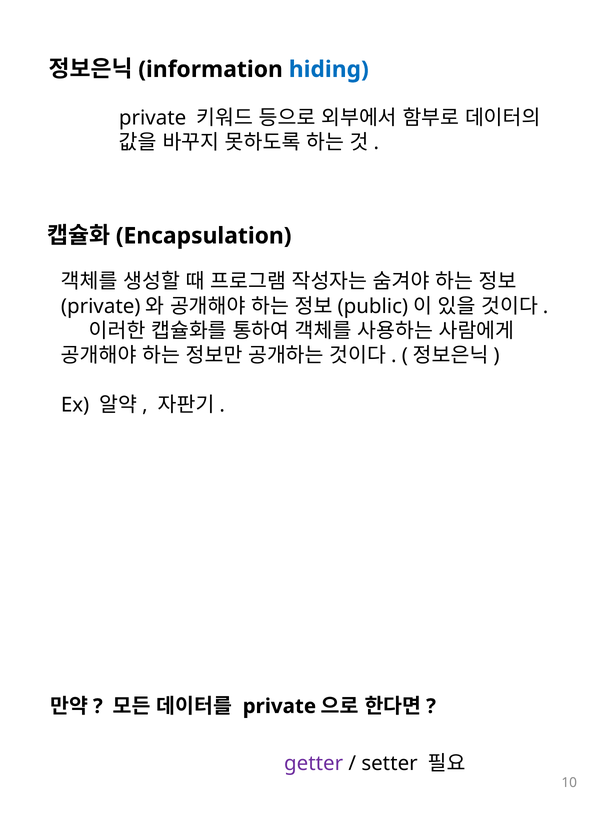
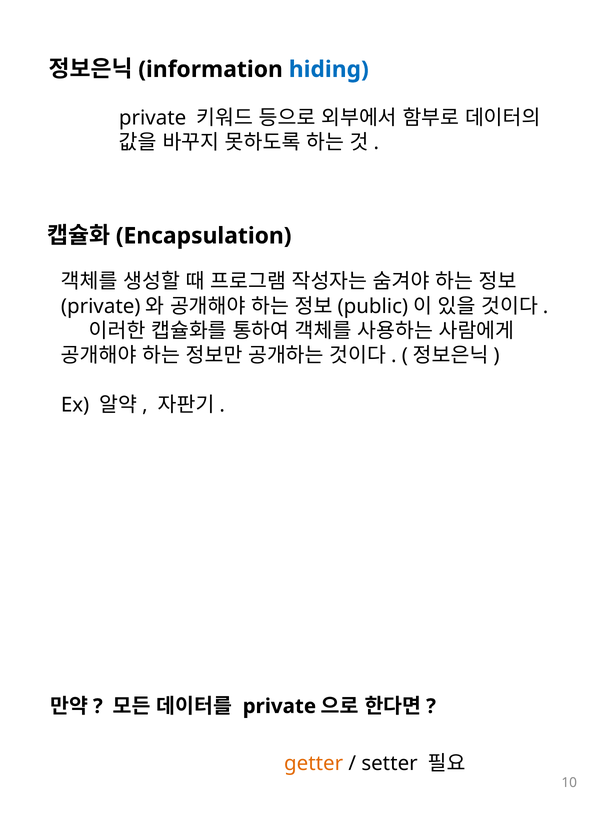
getter colour: purple -> orange
